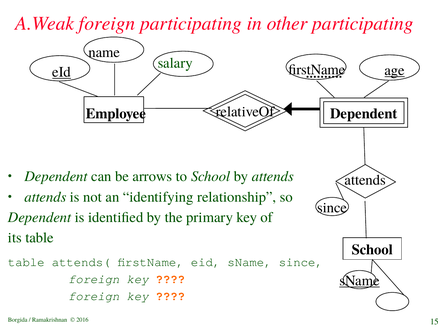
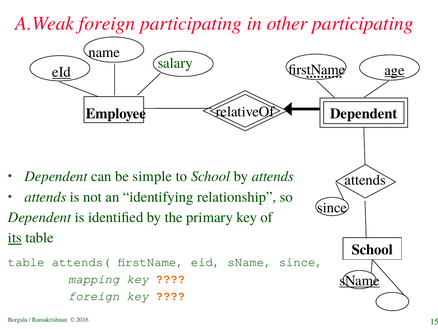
arrows: arrows -> simple
its underline: none -> present
foreign at (94, 279): foreign -> mapping
